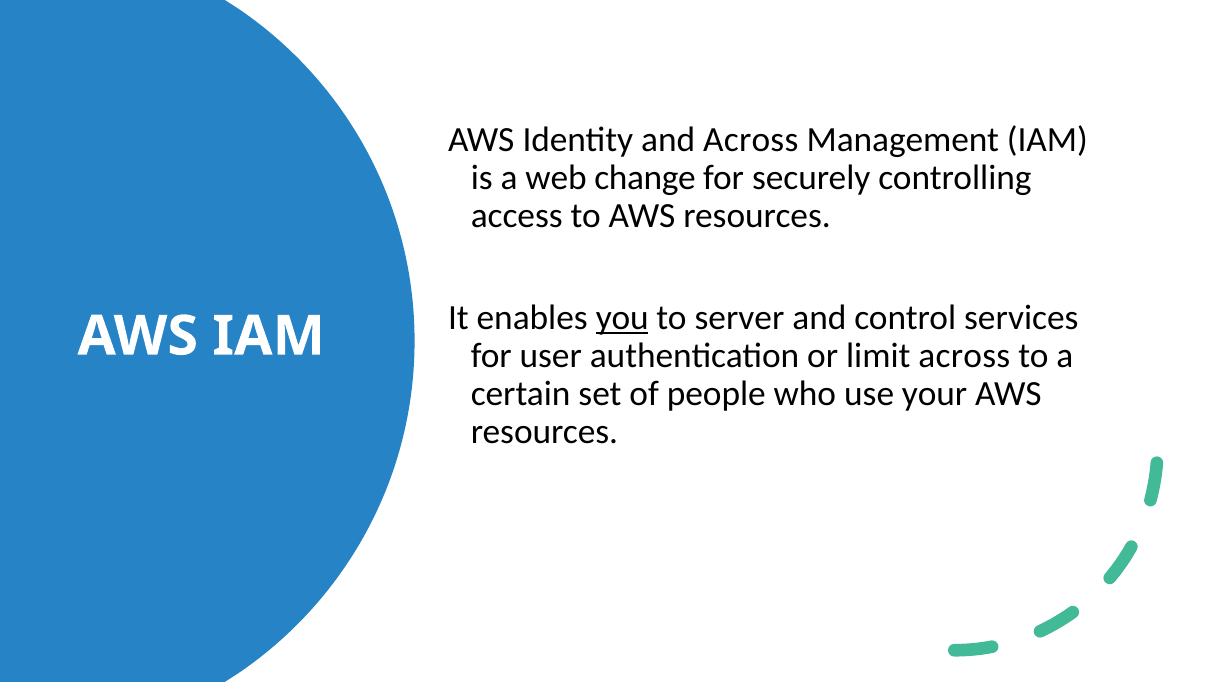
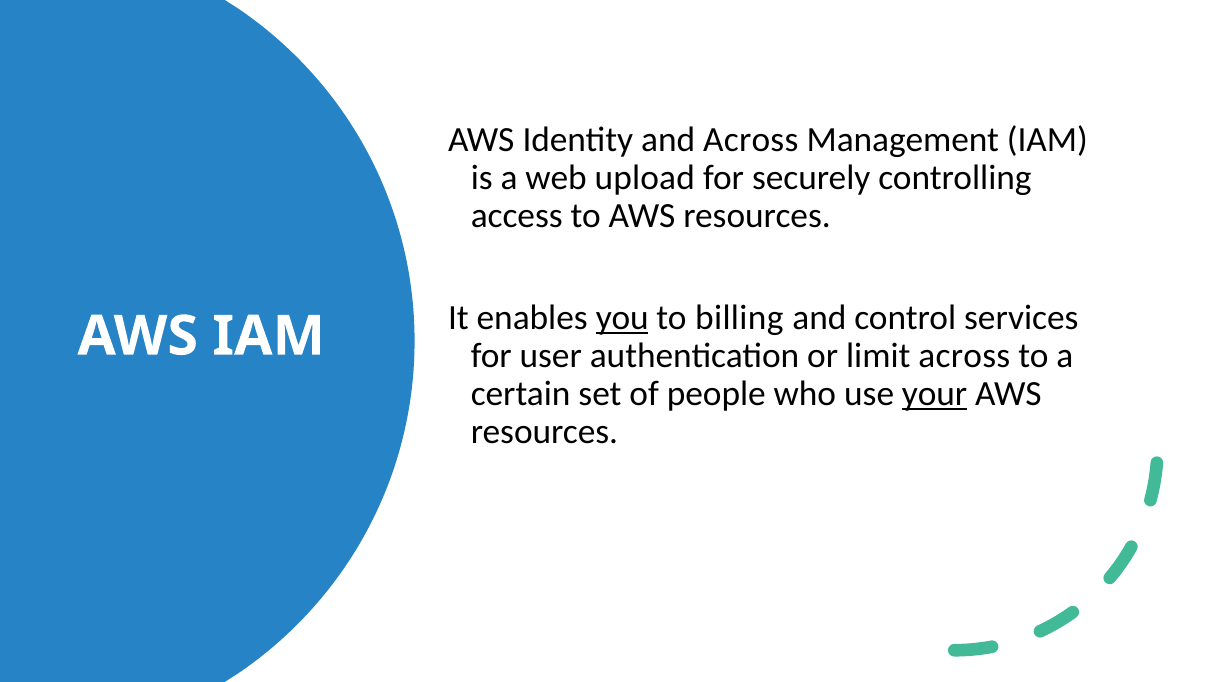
change: change -> upload
server: server -> billing
your underline: none -> present
